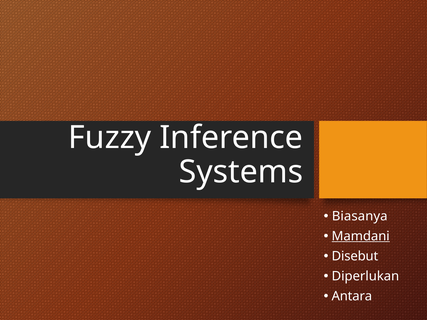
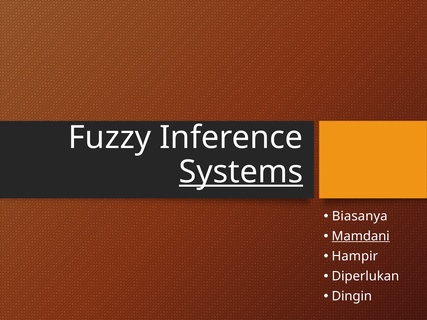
Systems underline: none -> present
Disebut: Disebut -> Hampir
Antara: Antara -> Dingin
